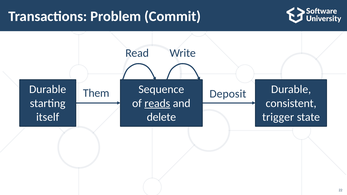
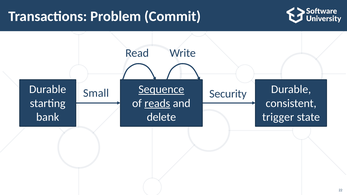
Sequence underline: none -> present
Them: Them -> Small
Deposit: Deposit -> Security
itself: itself -> bank
